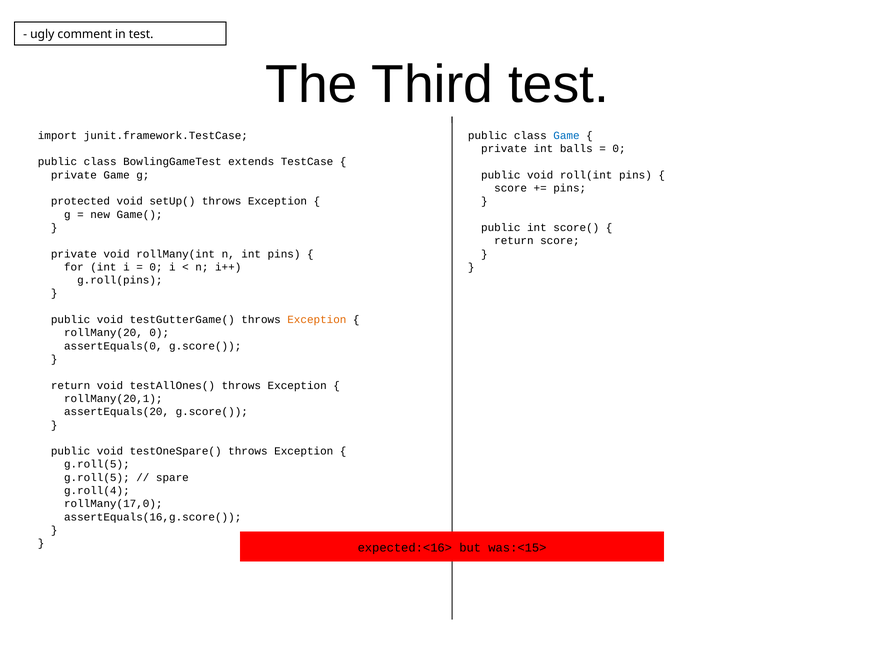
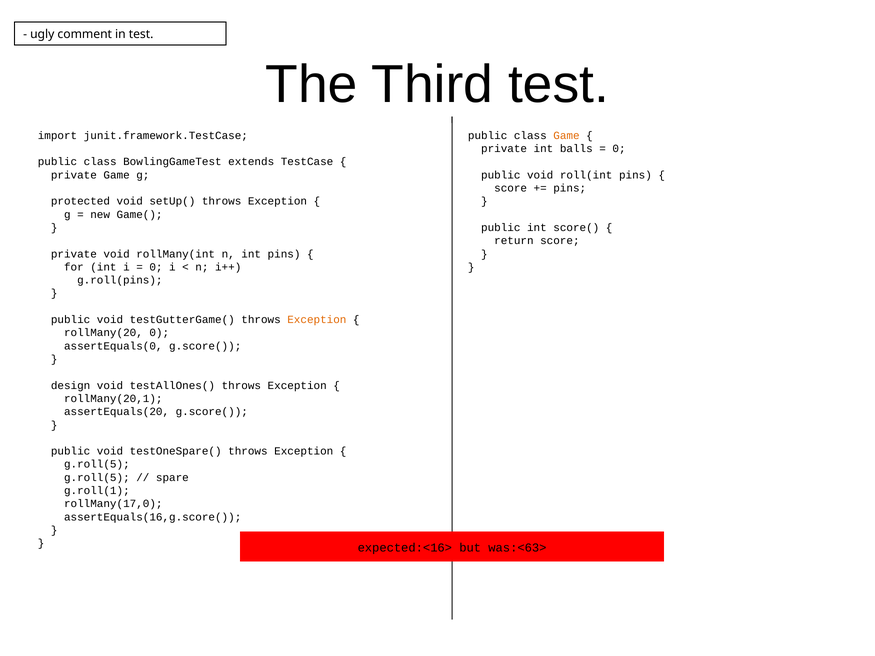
Game at (566, 136) colour: blue -> orange
return at (71, 386): return -> design
g.roll(4: g.roll(4 -> g.roll(1
was:<15>: was:<15> -> was:<63>
